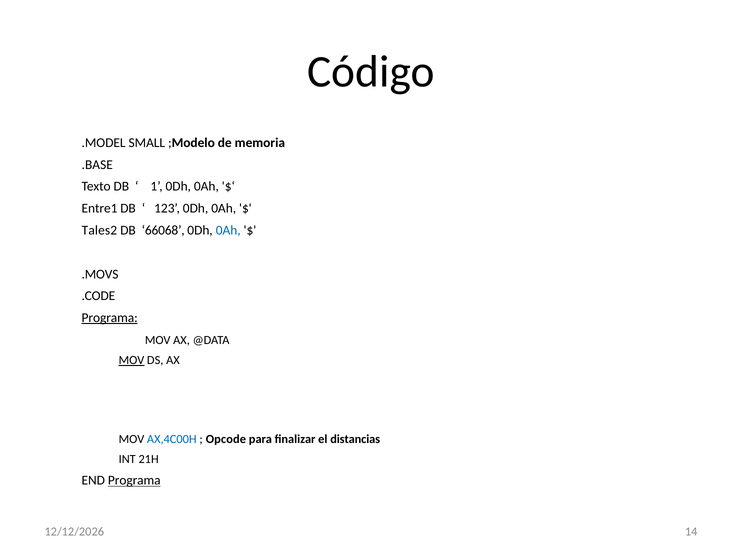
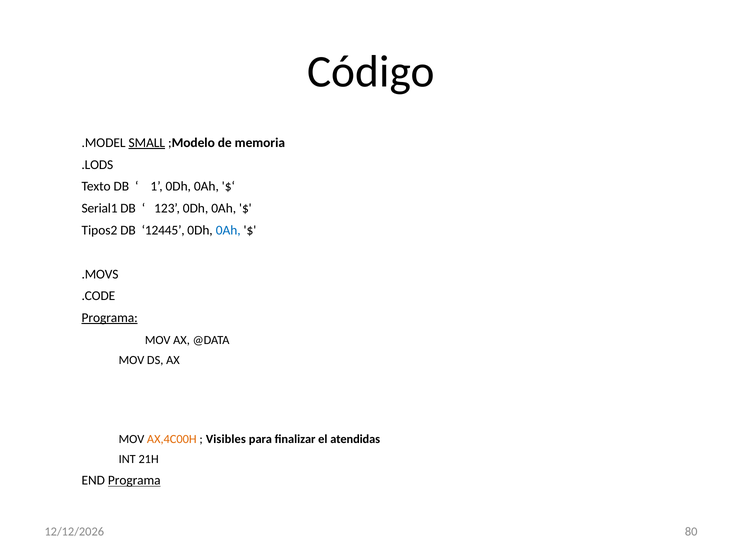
SMALL underline: none -> present
.BASE: .BASE -> .LODS
Entre1: Entre1 -> Serial1
Tales2: Tales2 -> Tipos2
66068: 66068 -> 12445
MOV at (132, 360) underline: present -> none
AX,4C00H colour: blue -> orange
Opcode: Opcode -> Visibles
distancias: distancias -> atendidas
14: 14 -> 80
